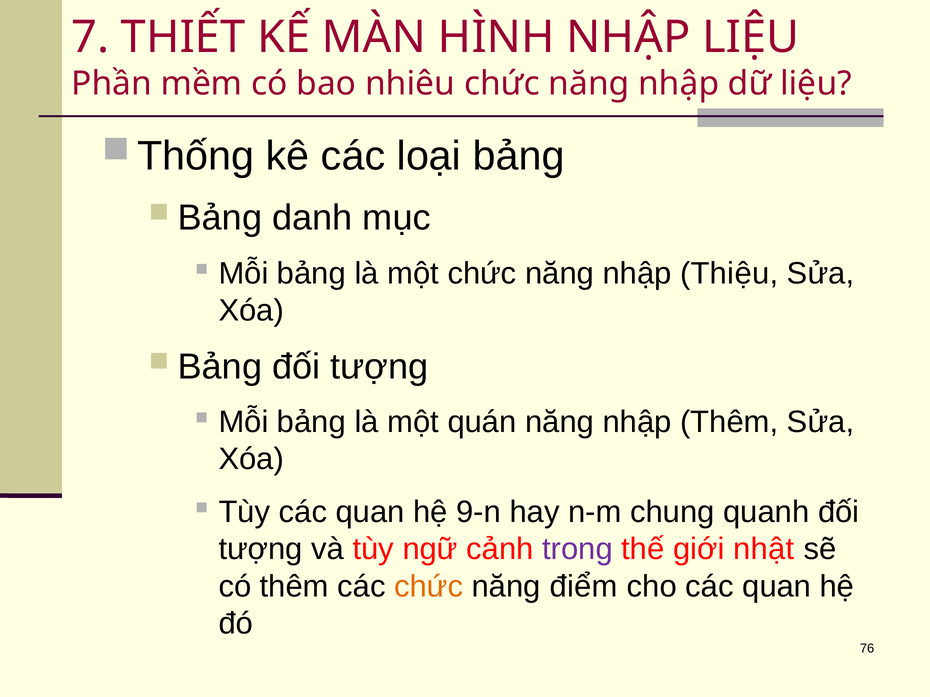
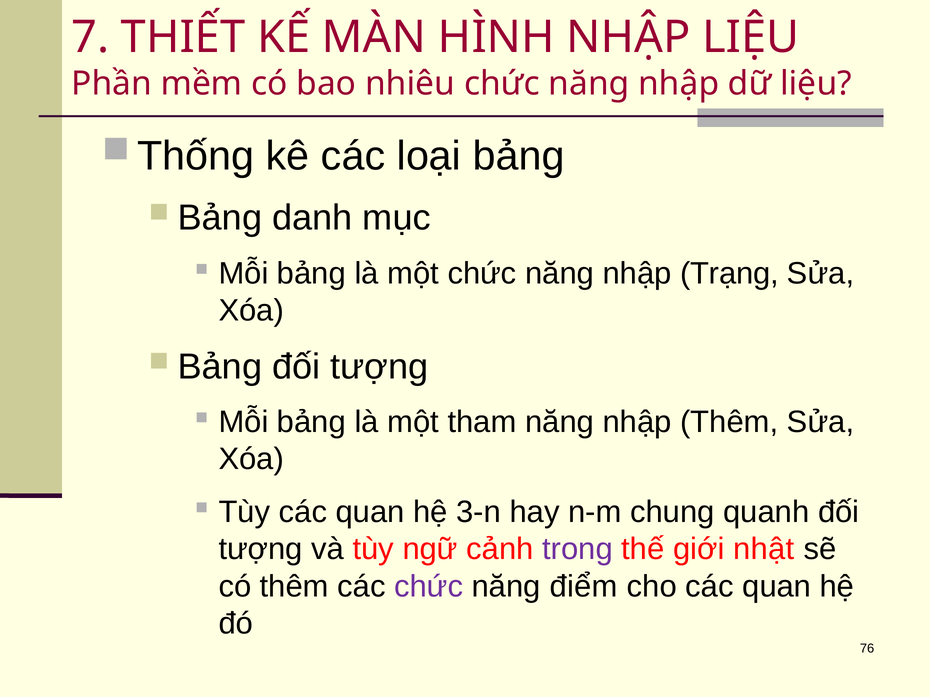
Thiệu: Thiệu -> Trạng
quán: quán -> tham
9-n: 9-n -> 3-n
chức at (429, 587) colour: orange -> purple
